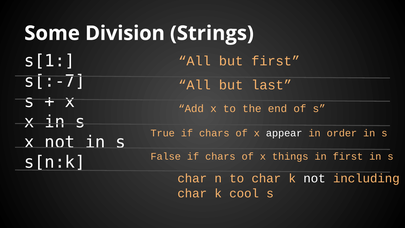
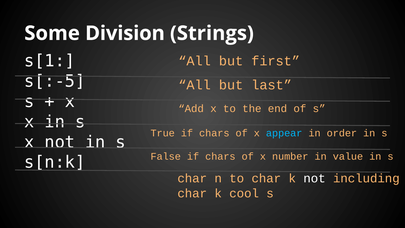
s[:-7: s[:-7 -> s[:-5
appear colour: white -> light blue
things: things -> number
in first: first -> value
